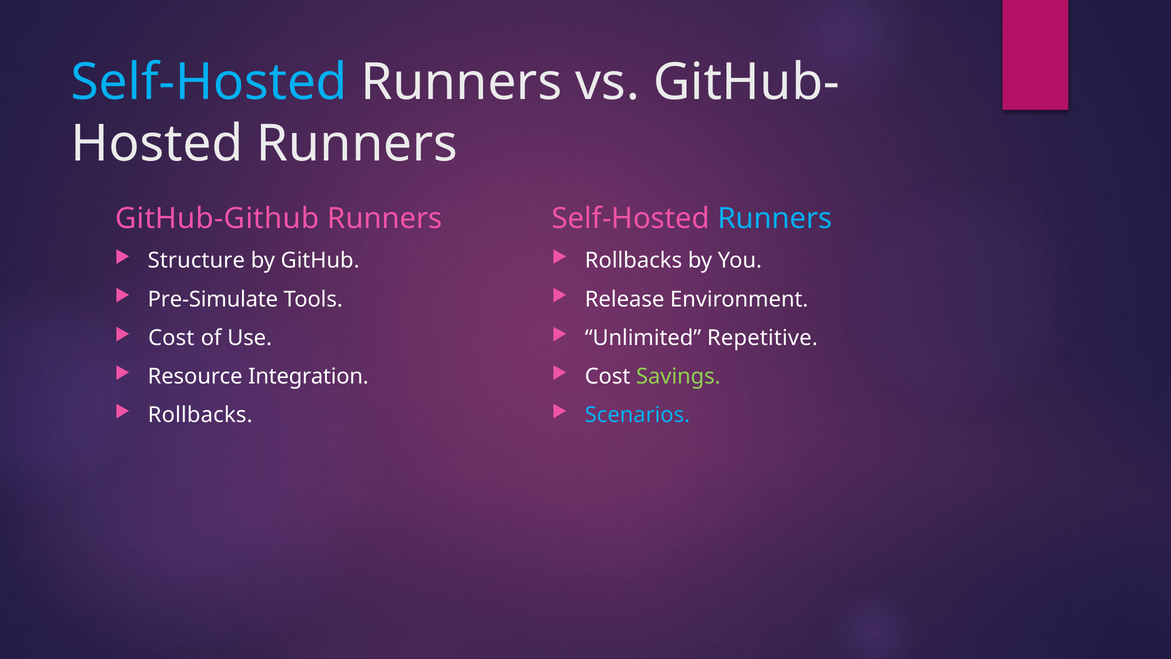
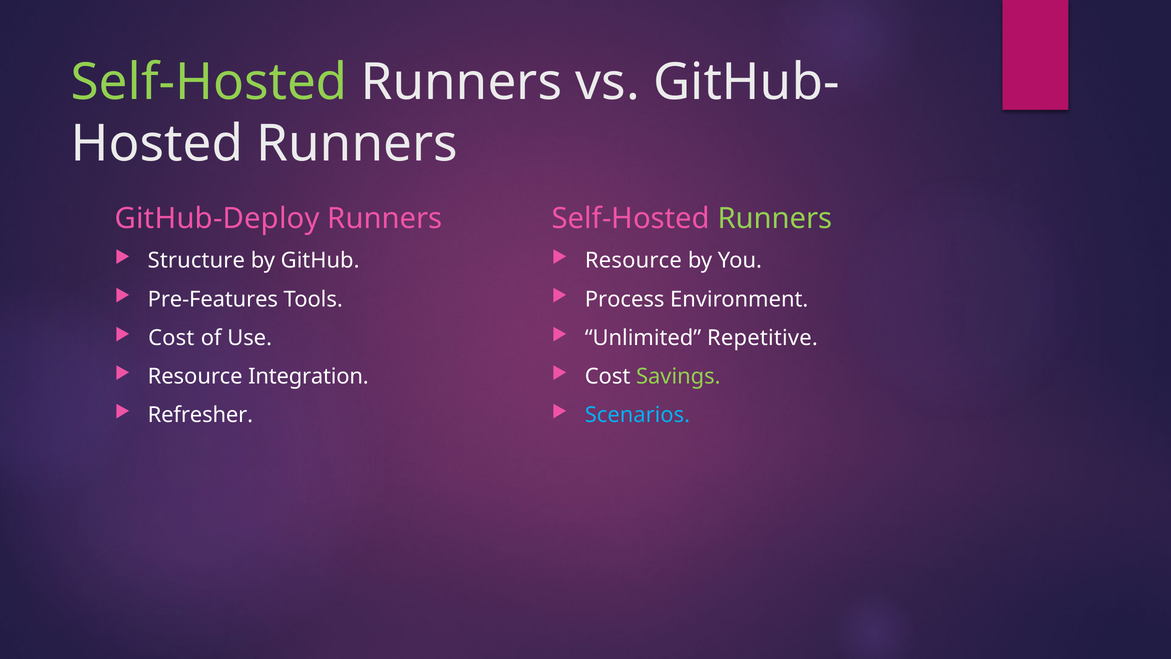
Self-Hosted at (209, 82) colour: light blue -> light green
GitHub-Github: GitHub-Github -> GitHub-Deploy
Runners at (775, 218) colour: light blue -> light green
Rollbacks at (633, 261): Rollbacks -> Resource
Pre-Simulate: Pre-Simulate -> Pre-Features
Release: Release -> Process
Rollbacks at (200, 415): Rollbacks -> Refresher
